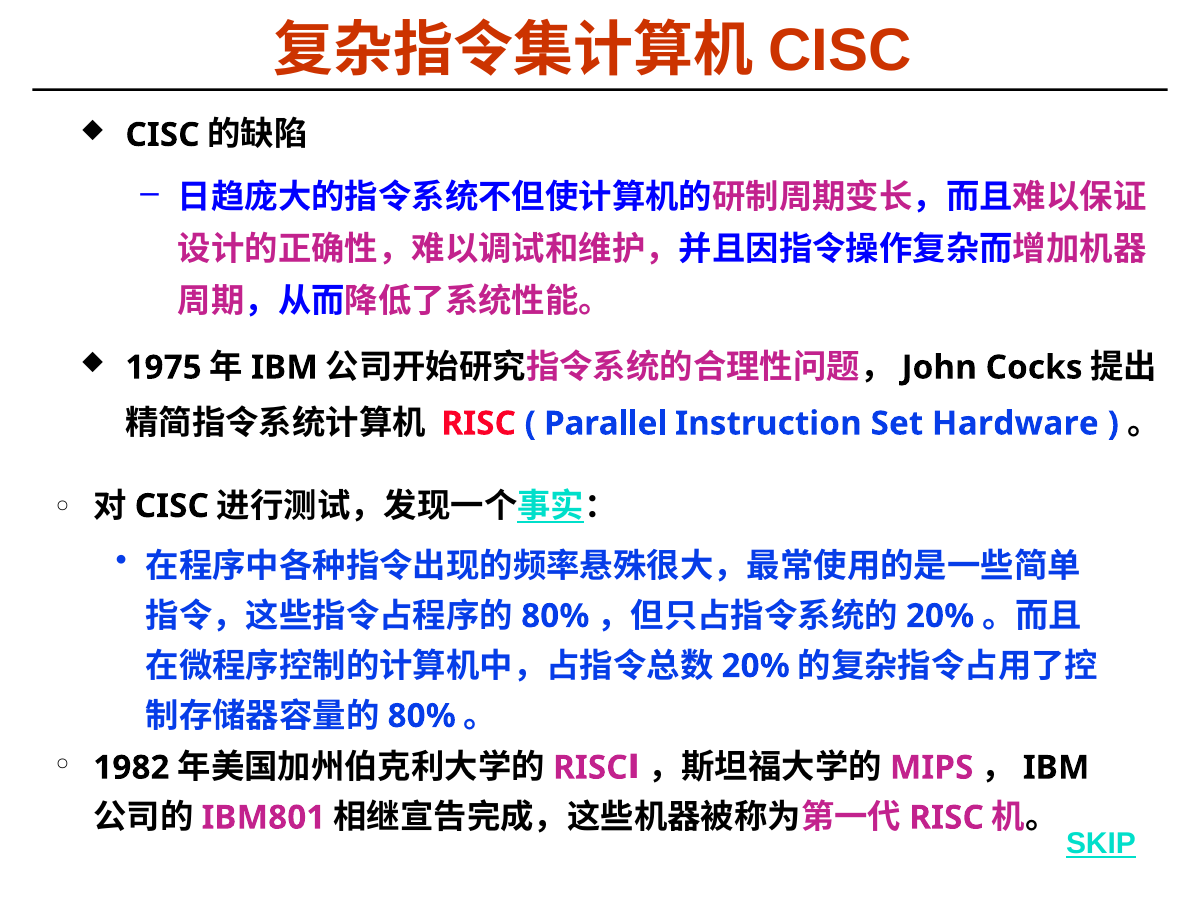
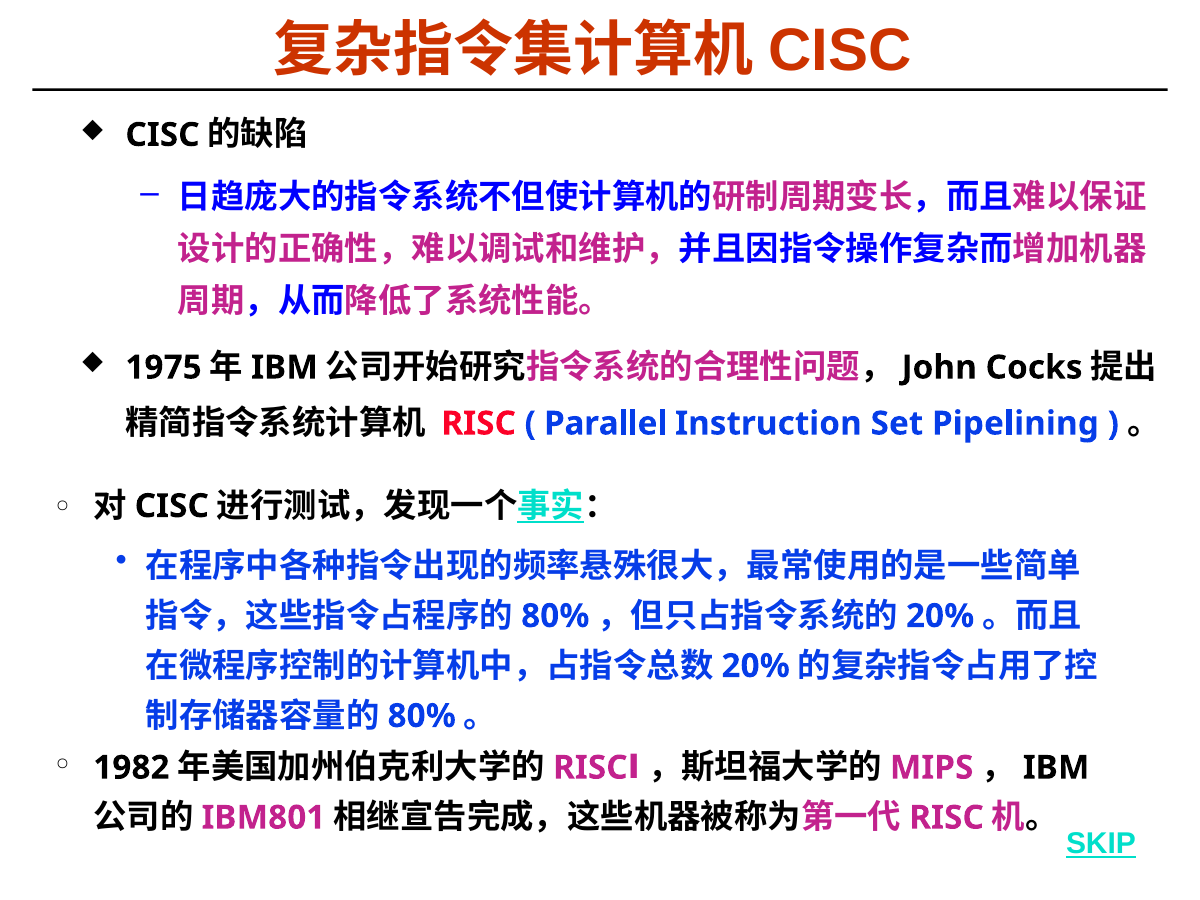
Hardware: Hardware -> Pipelining
